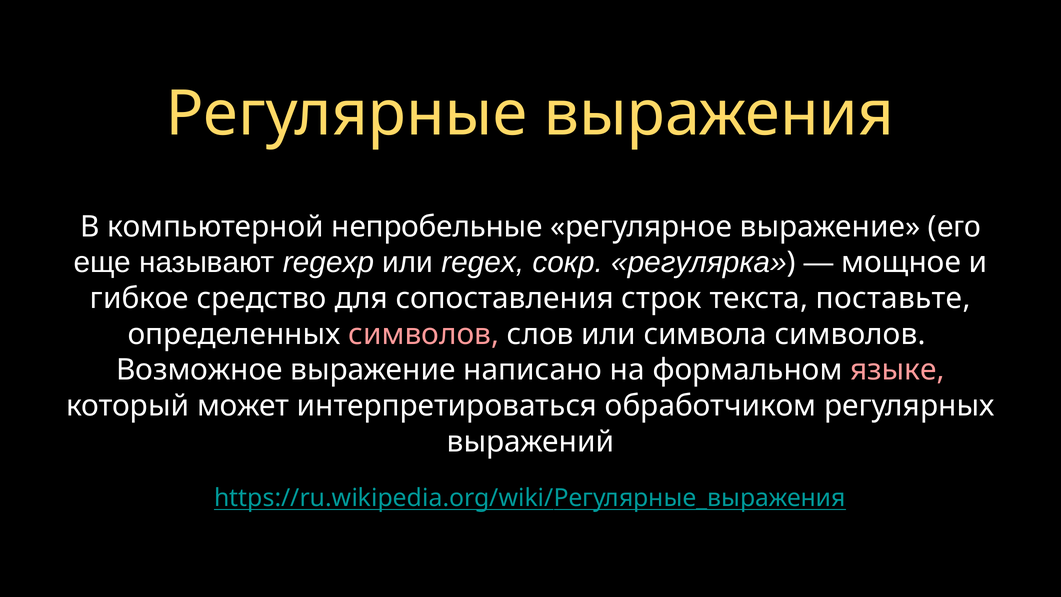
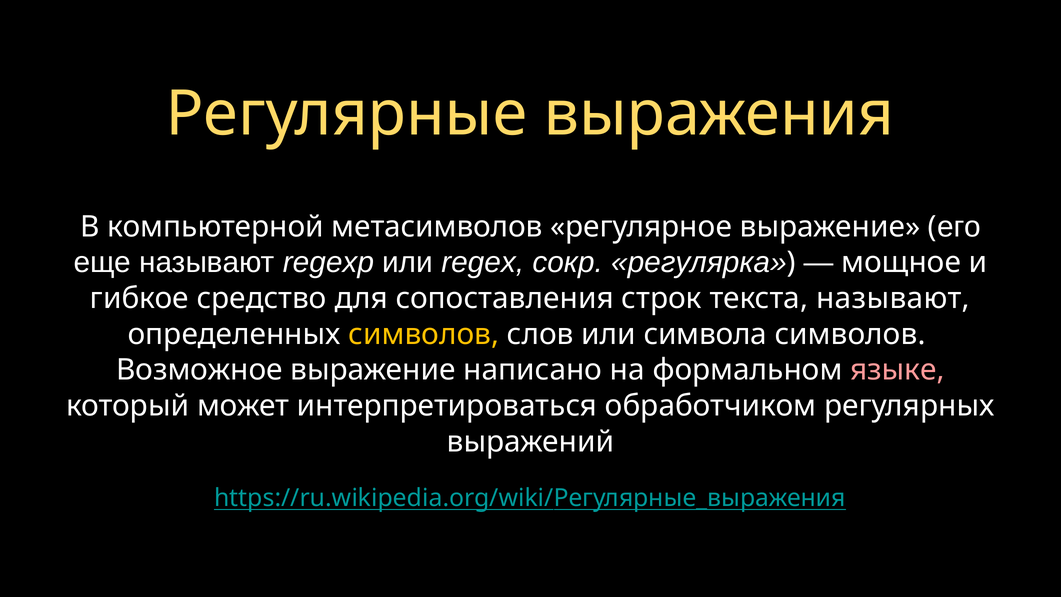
непробельные: непробельные -> метасимволов
текста поставьте: поставьте -> называют
символов at (424, 334) colour: pink -> yellow
